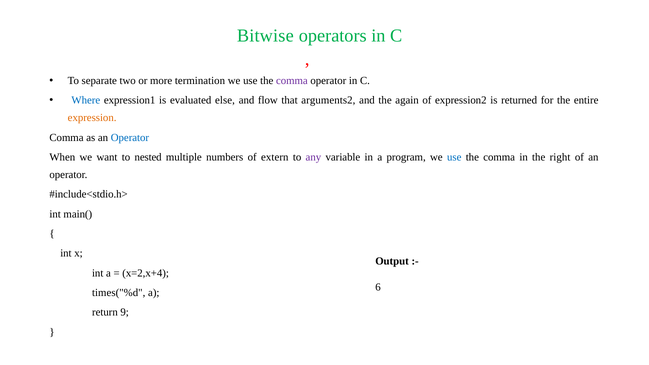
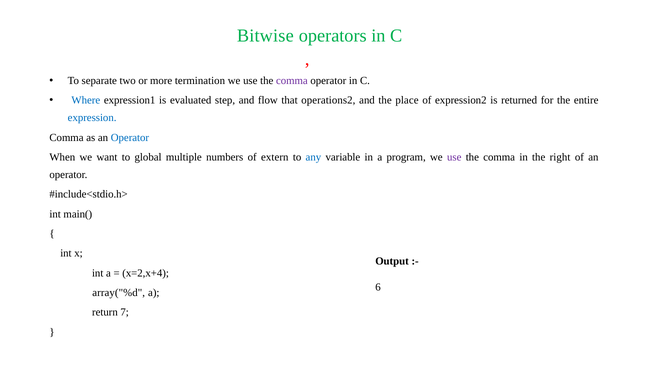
else: else -> step
arguments2: arguments2 -> operations2
again: again -> place
expression colour: orange -> blue
nested: nested -> global
any colour: purple -> blue
use at (454, 157) colour: blue -> purple
times("%d: times("%d -> array("%d
9: 9 -> 7
